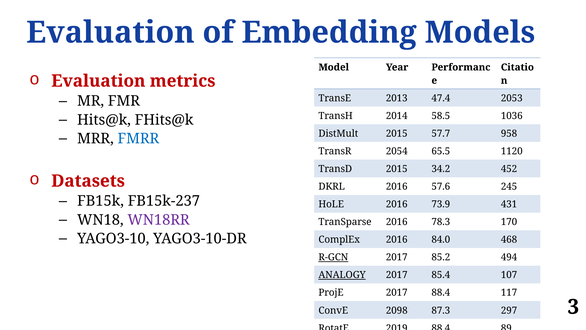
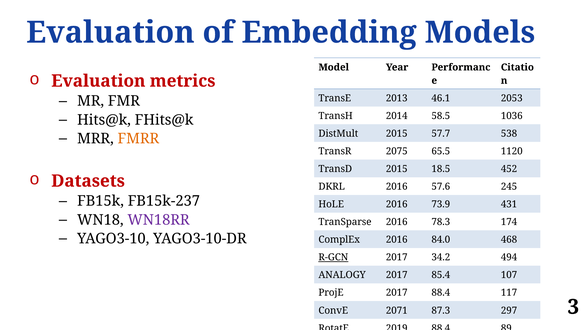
47.4: 47.4 -> 46.1
958: 958 -> 538
FMRR colour: blue -> orange
2054: 2054 -> 2075
34.2: 34.2 -> 18.5
170: 170 -> 174
85.2: 85.2 -> 34.2
ANALOGY underline: present -> none
2098: 2098 -> 2071
